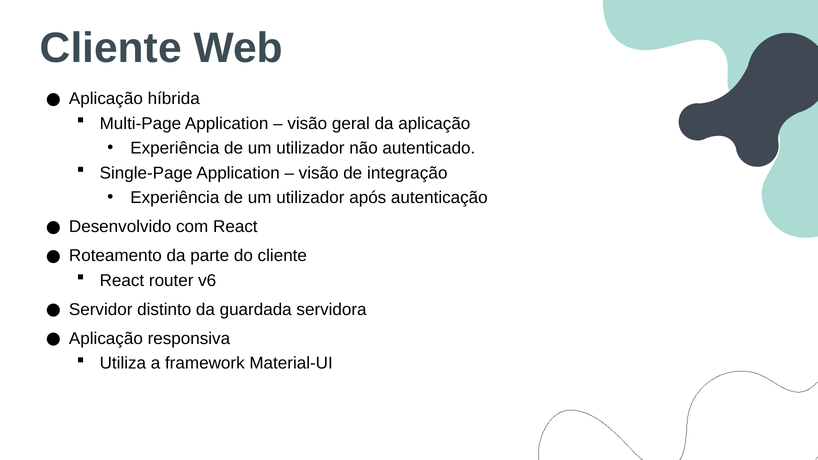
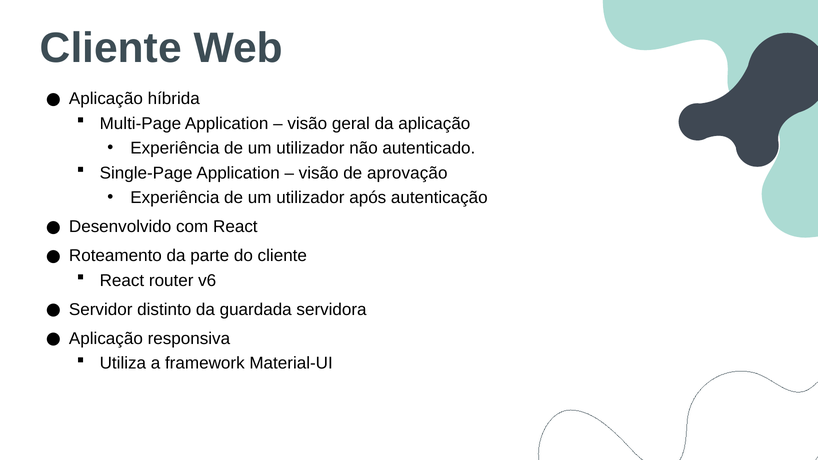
integração: integração -> aprovação
